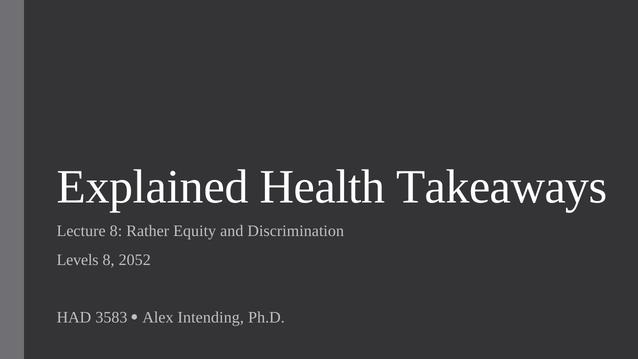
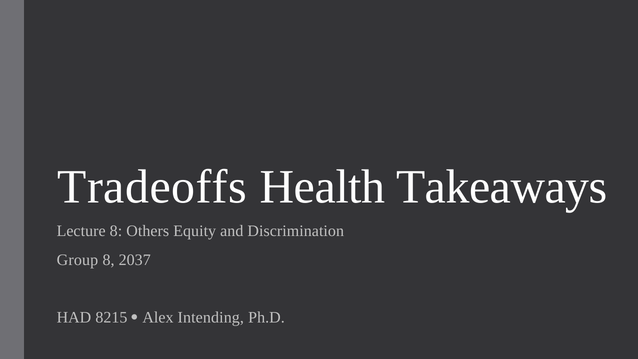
Explained: Explained -> Tradeoffs
Rather: Rather -> Others
Levels: Levels -> Group
2052: 2052 -> 2037
3583: 3583 -> 8215
